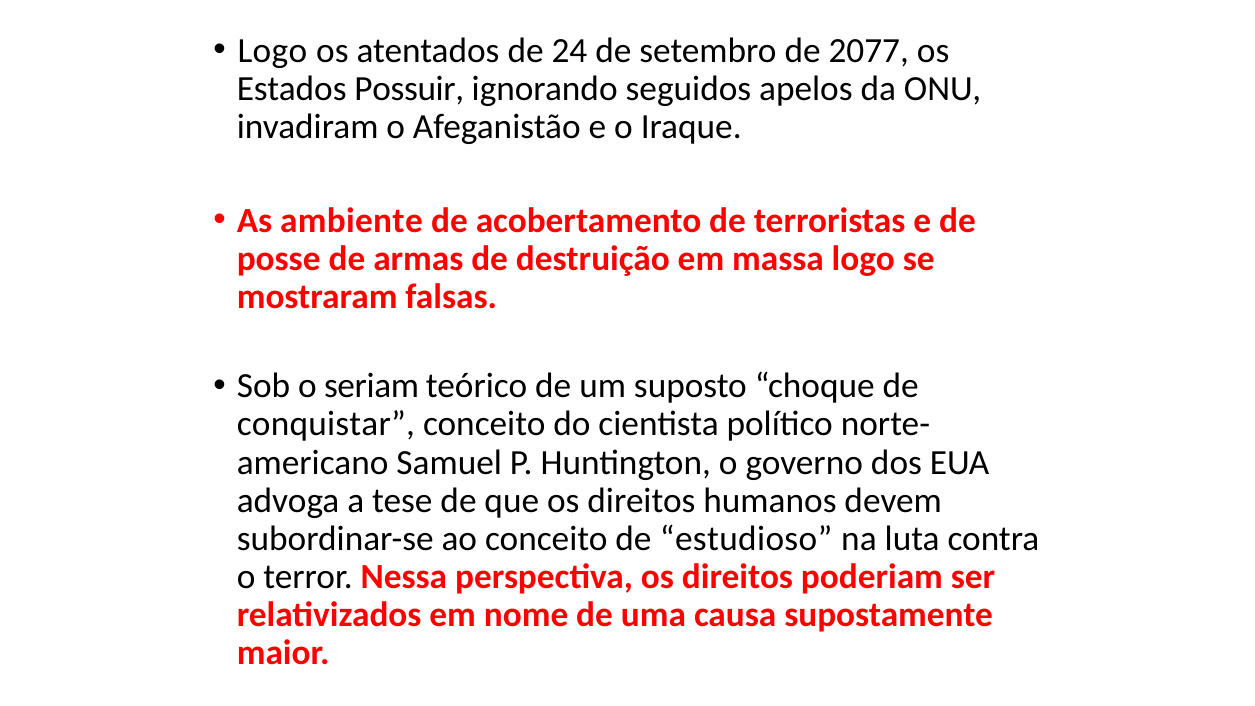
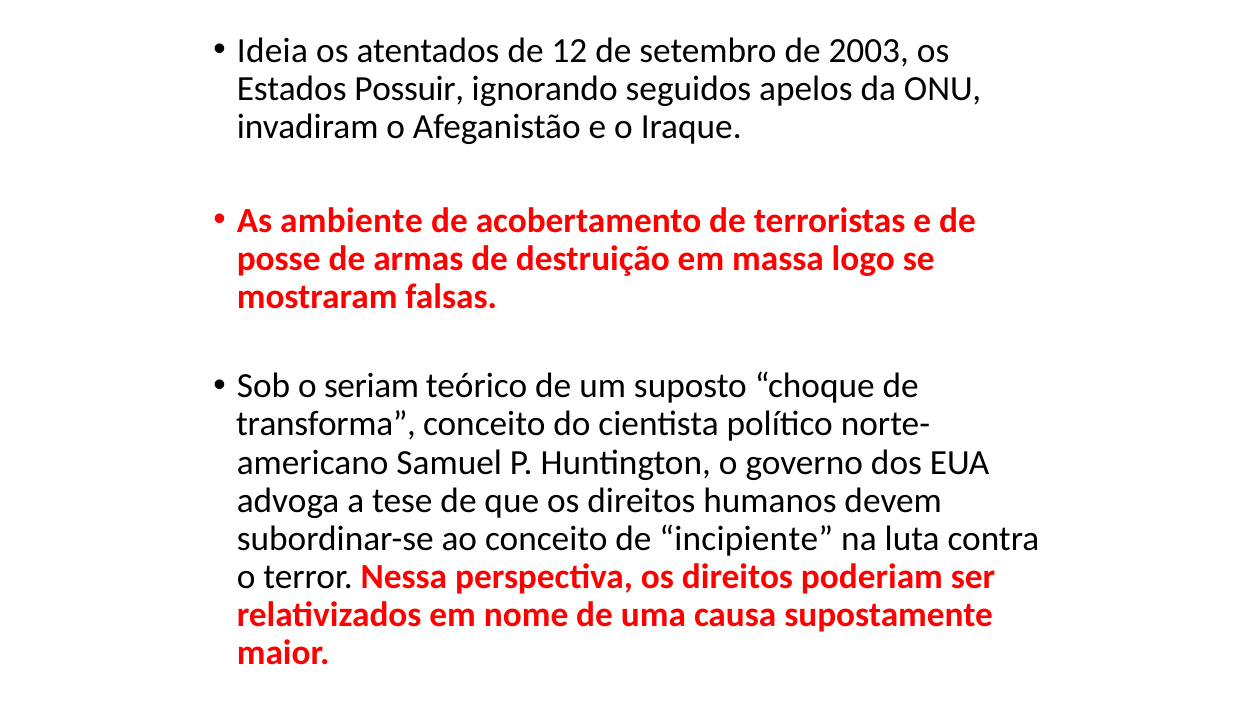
Logo at (272, 50): Logo -> Ideia
24: 24 -> 12
2077: 2077 -> 2003
conquistar: conquistar -> transforma
estudioso: estudioso -> incipiente
